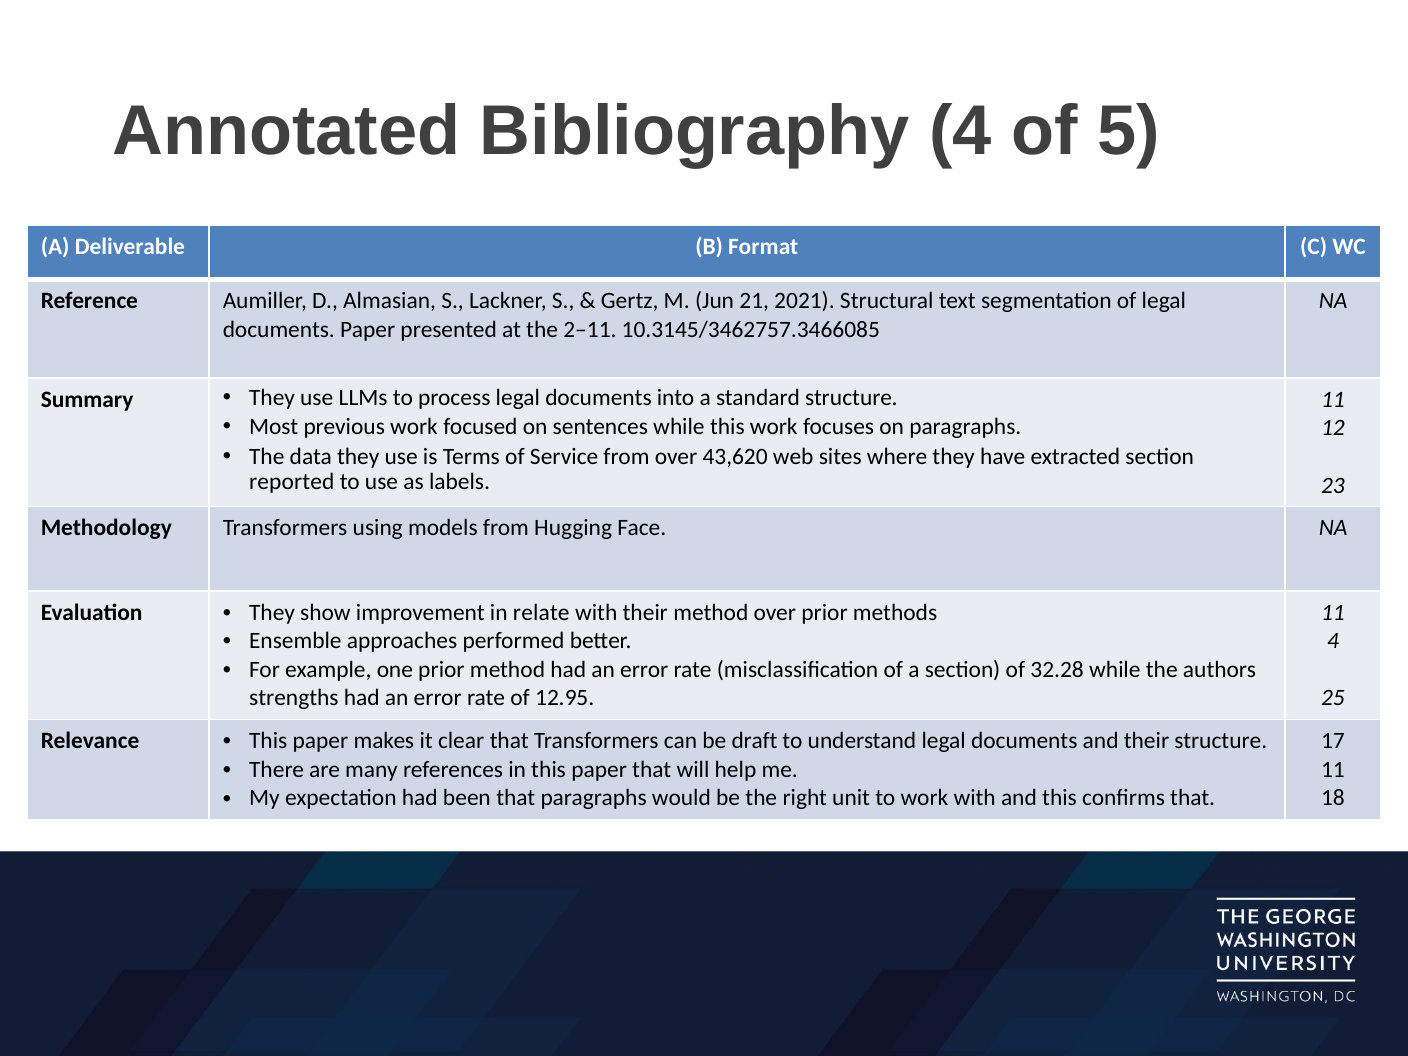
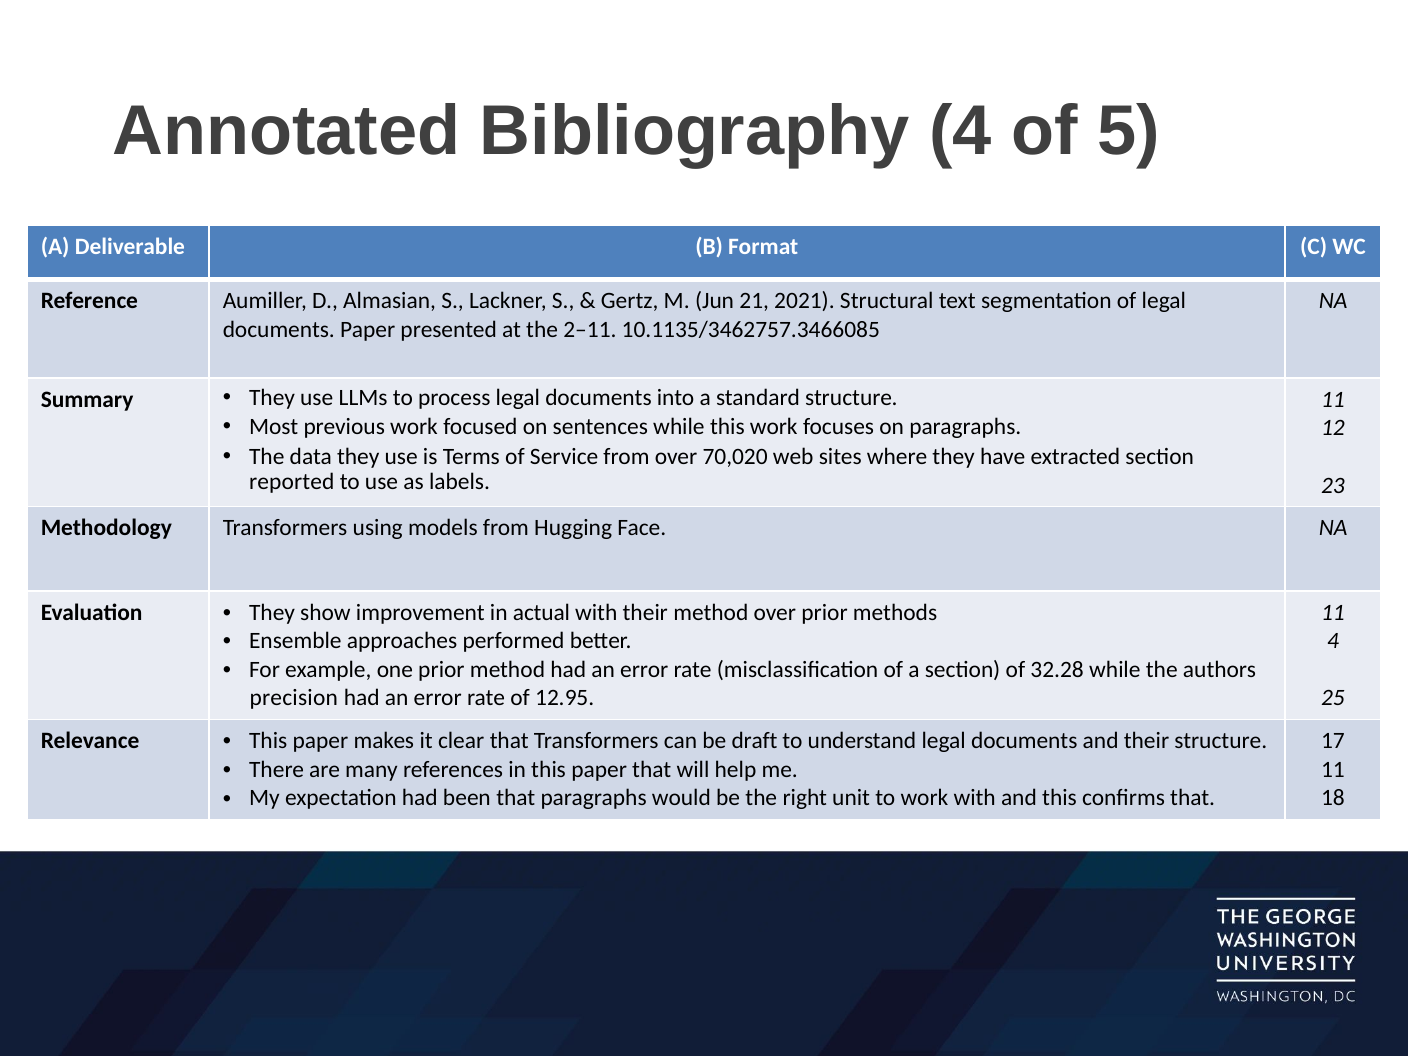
10.3145/3462757.3466085: 10.3145/3462757.3466085 -> 10.1135/3462757.3466085
43,620: 43,620 -> 70,020
relate: relate -> actual
strengths: strengths -> precision
